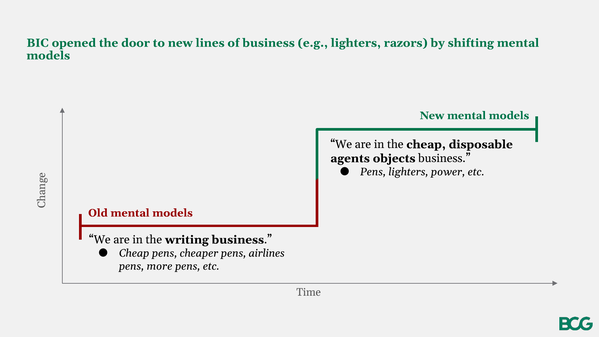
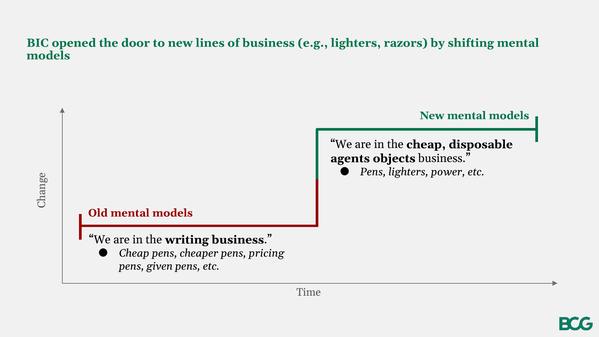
airlines: airlines -> pricing
more: more -> given
